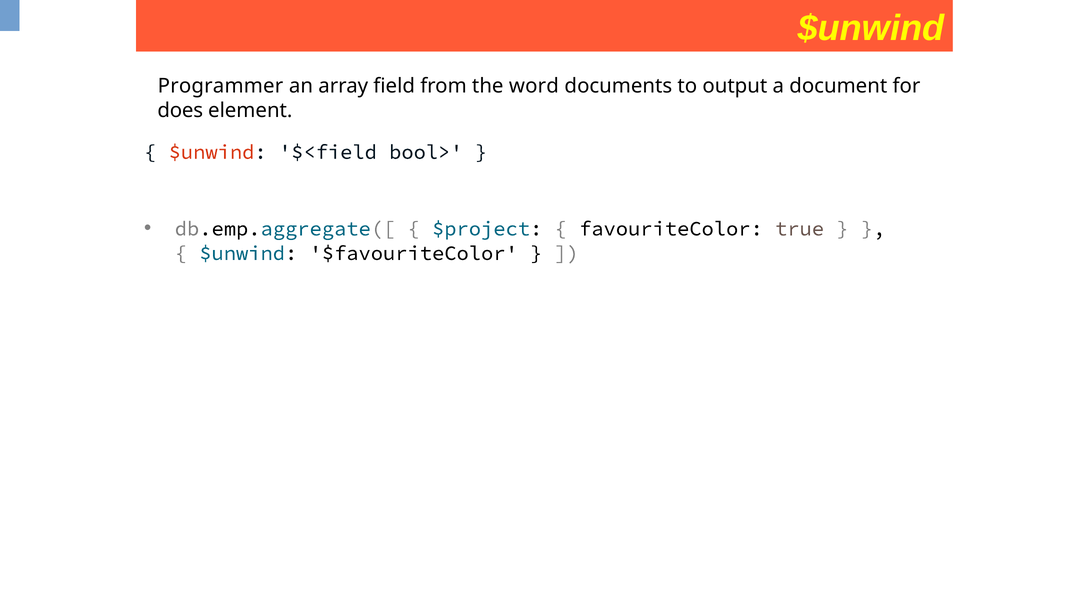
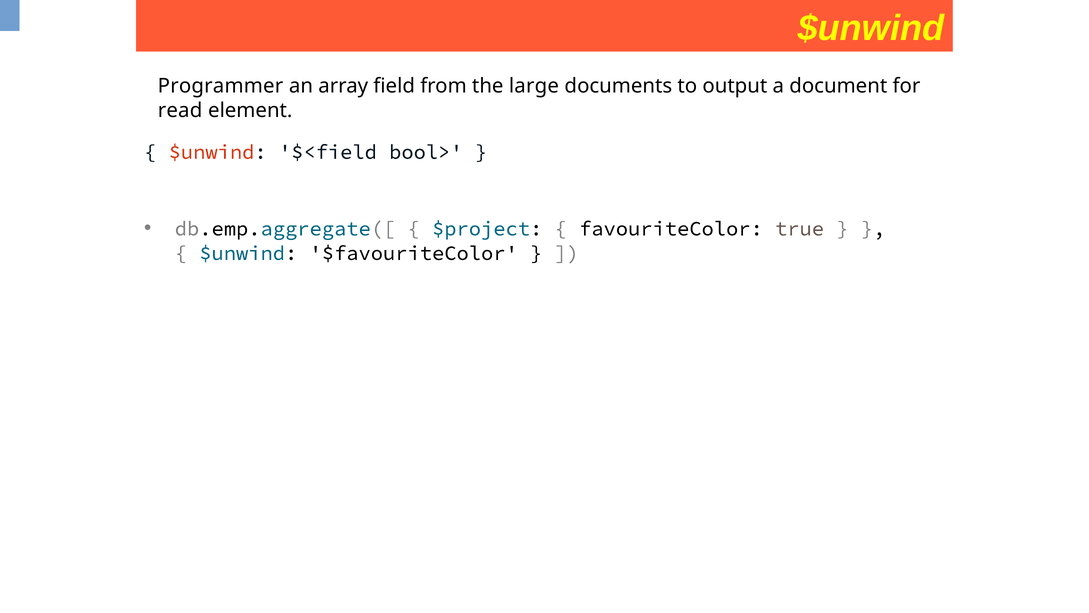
word: word -> large
does: does -> read
